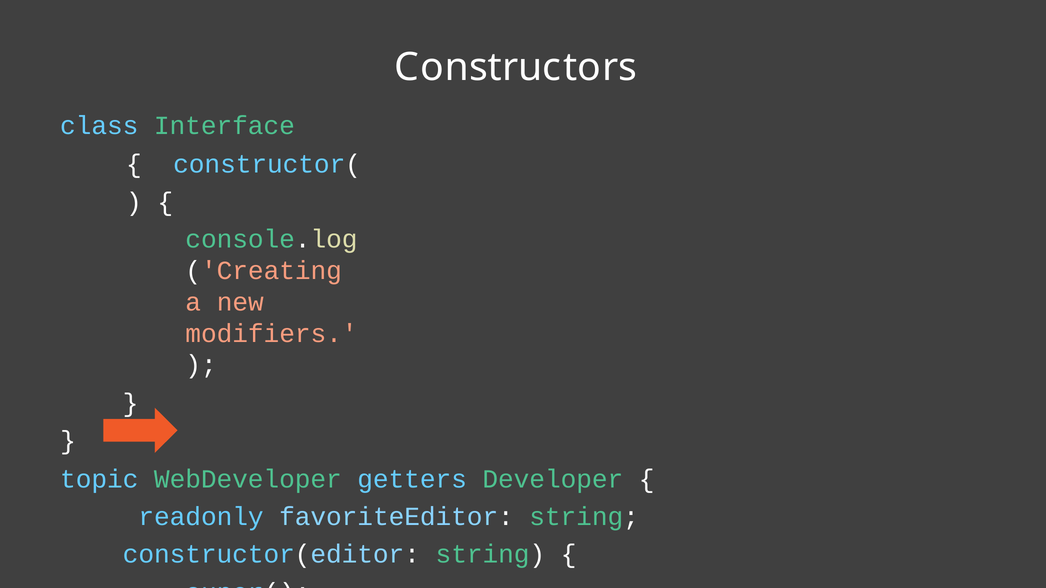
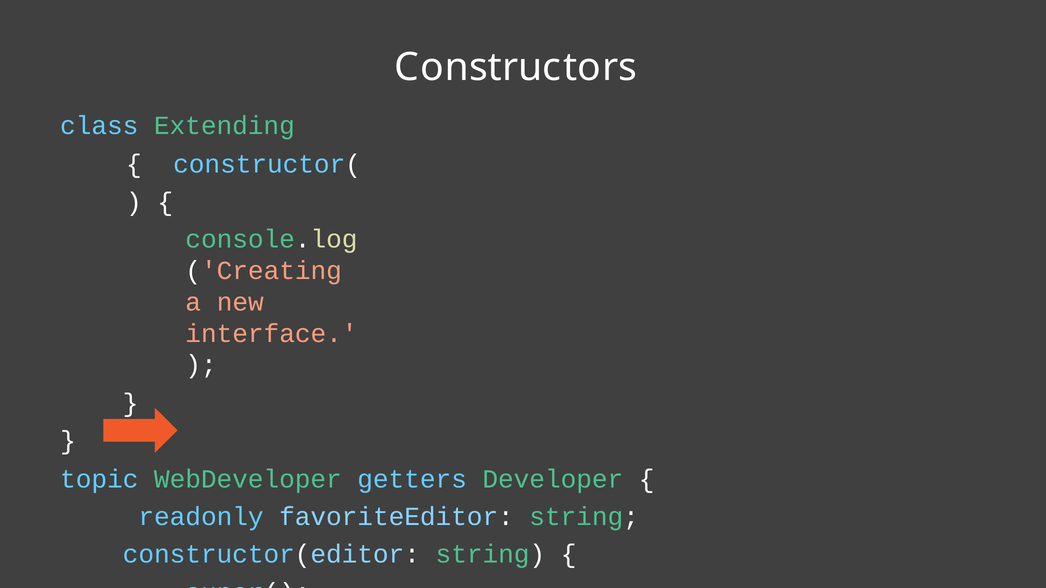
Interface: Interface -> Extending
modifiers: modifiers -> interface
